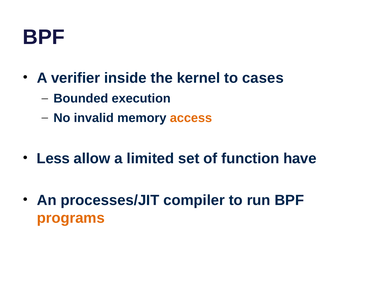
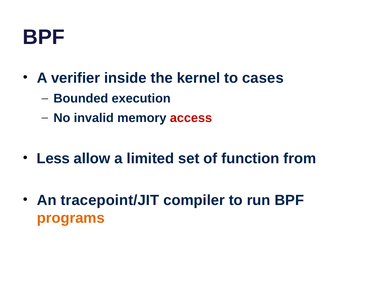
access colour: orange -> red
have: have -> from
processes/JIT: processes/JIT -> tracepoint/JIT
